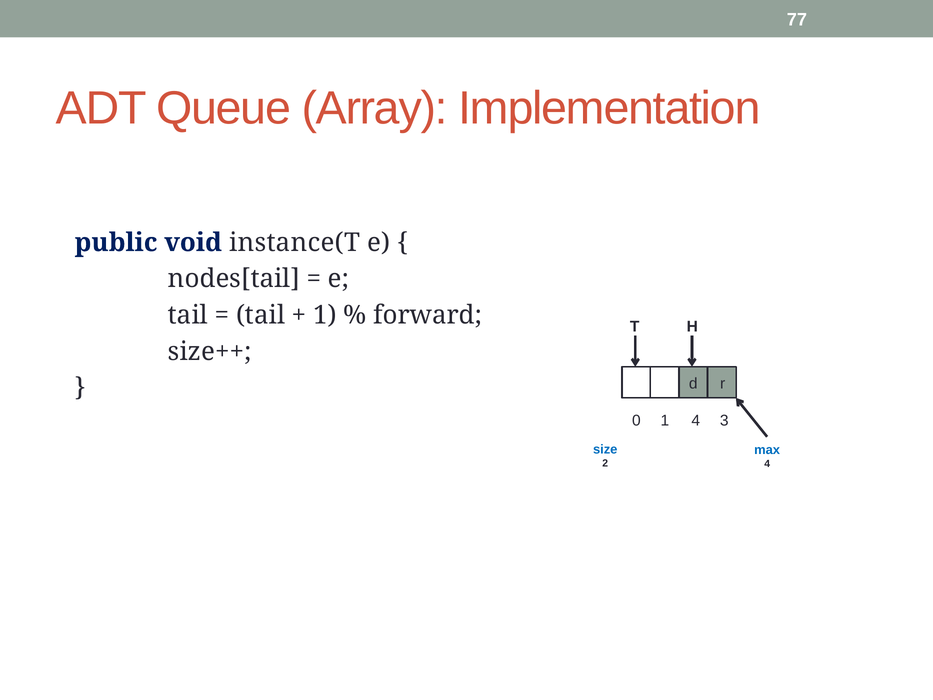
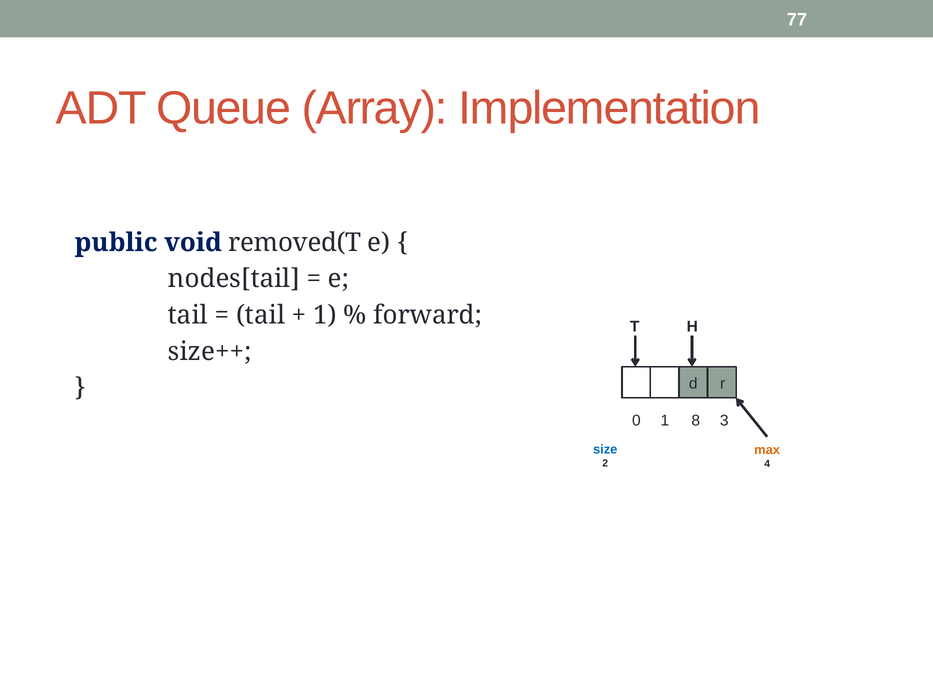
instance(T: instance(T -> removed(T
1 4: 4 -> 8
max colour: blue -> orange
